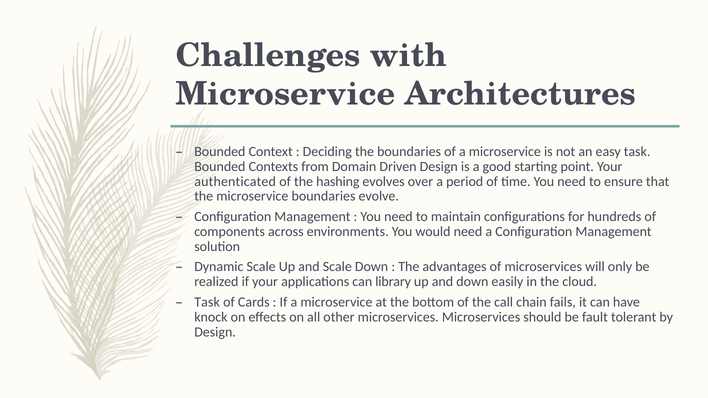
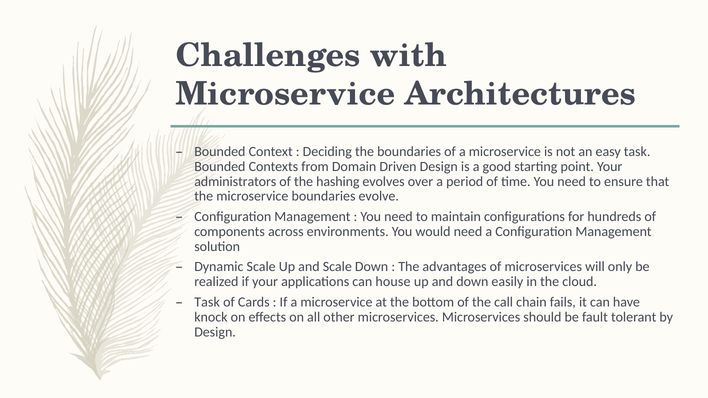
authenticated: authenticated -> administrators
library: library -> house
